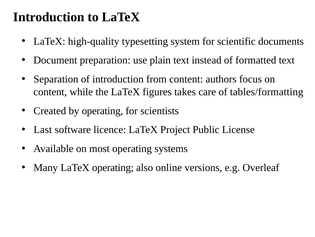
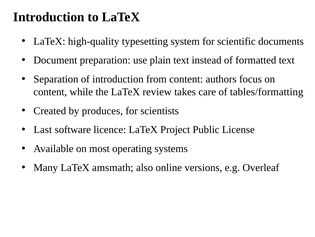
figures: figures -> review
by operating: operating -> produces
LaTeX operating: operating -> amsmath
